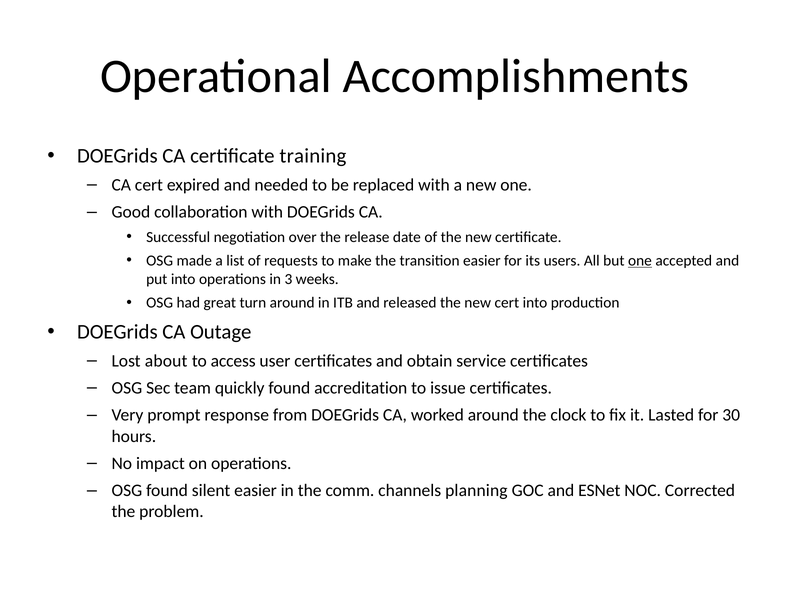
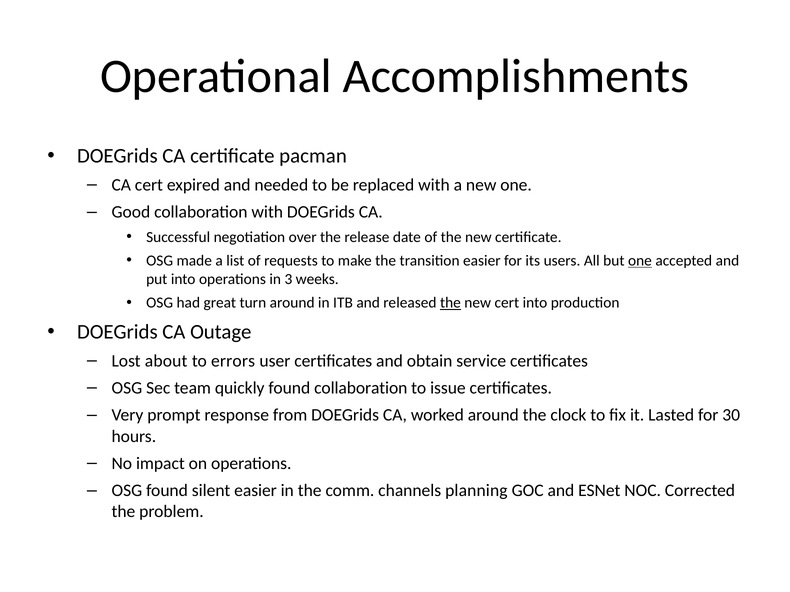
training: training -> pacman
the at (450, 303) underline: none -> present
access: access -> errors
found accreditation: accreditation -> collaboration
